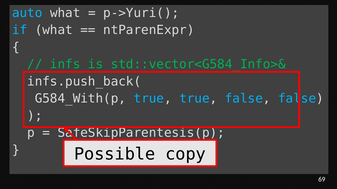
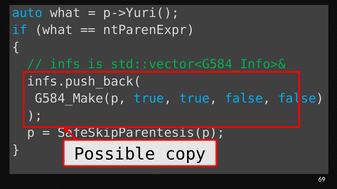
G584_With(p: G584_With(p -> G584_Make(p
